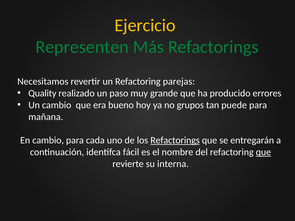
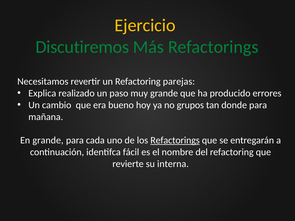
Representen: Representen -> Discutiremos
Quality: Quality -> Explica
puede: puede -> donde
En cambio: cambio -> grande
que at (263, 152) underline: present -> none
